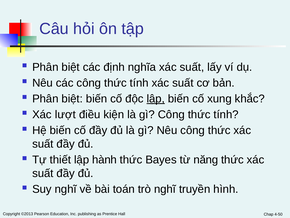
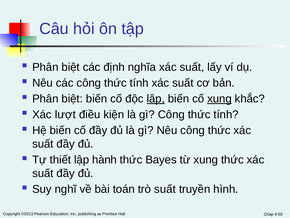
xung at (219, 99) underline: none -> present
từ năng: năng -> xung
trò nghĩ: nghĩ -> suất
